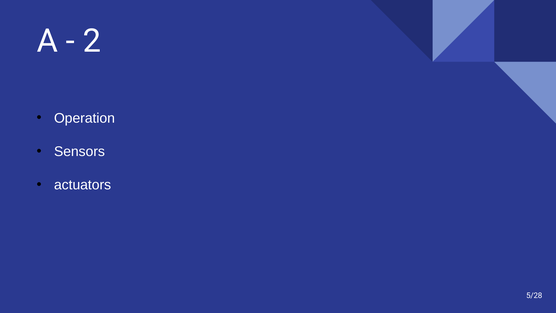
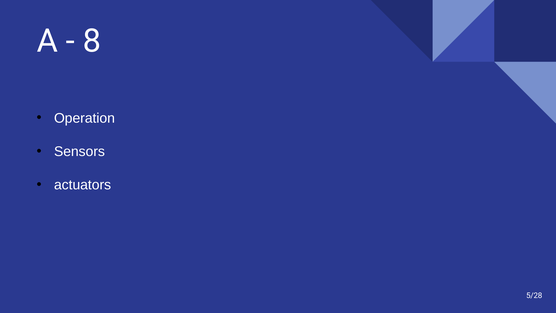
2: 2 -> 8
